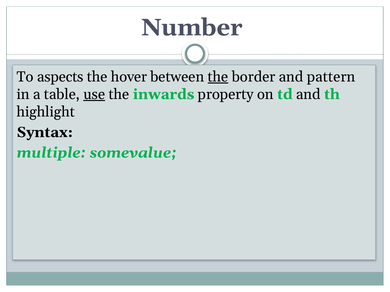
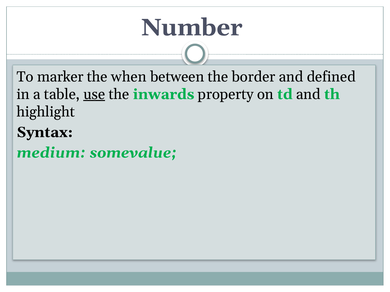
aspects: aspects -> marker
hover: hover -> when
the at (218, 77) underline: present -> none
pattern: pattern -> defined
multiple: multiple -> medium
